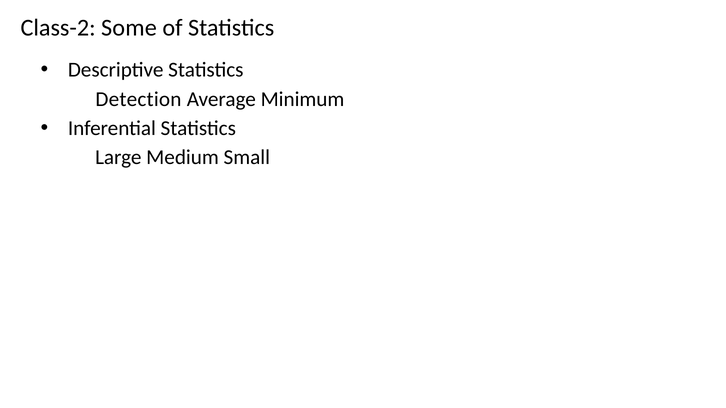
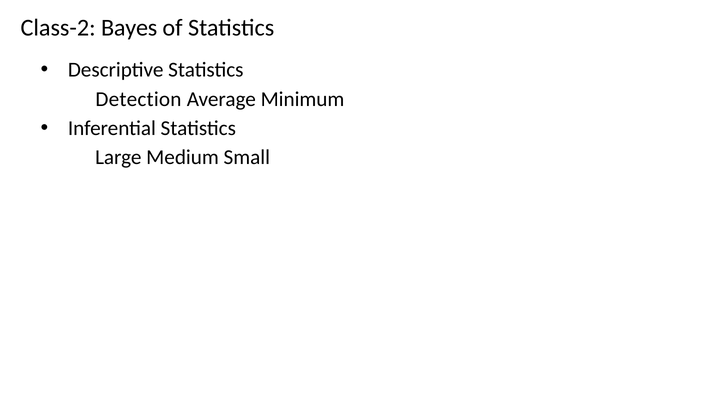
Some: Some -> Bayes
